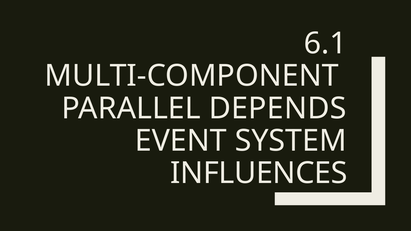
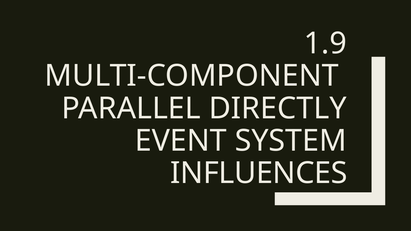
6.1: 6.1 -> 1.9
DEPENDS: DEPENDS -> DIRECTLY
